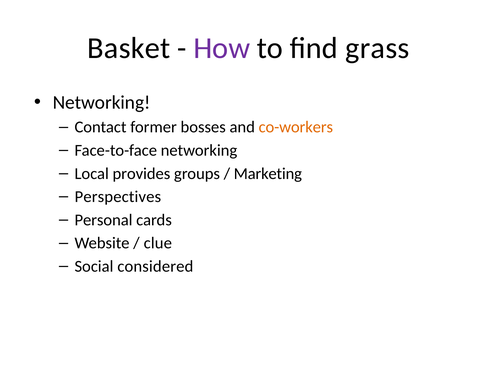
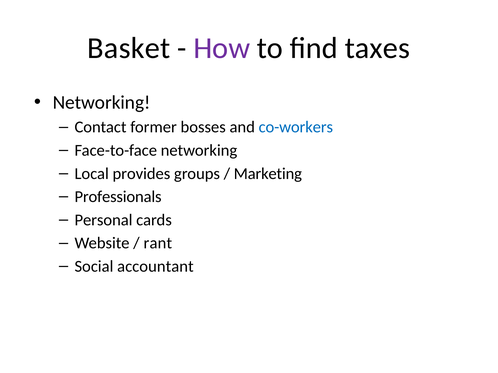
grass: grass -> taxes
co-workers colour: orange -> blue
Perspectives: Perspectives -> Professionals
clue: clue -> rant
considered: considered -> accountant
